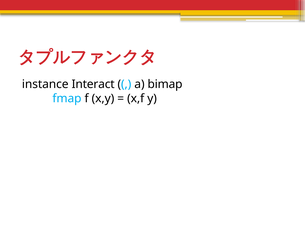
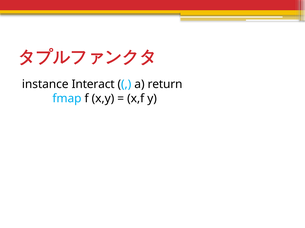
bimap: bimap -> return
